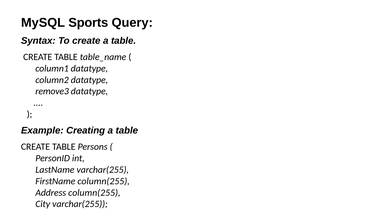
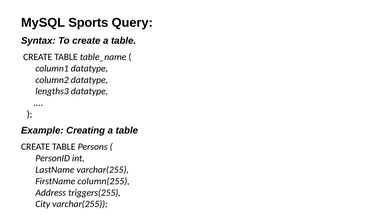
remove3: remove3 -> lengths3
Address column(255: column(255 -> triggers(255
